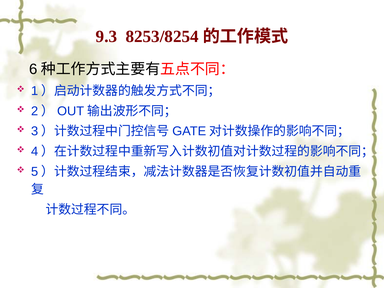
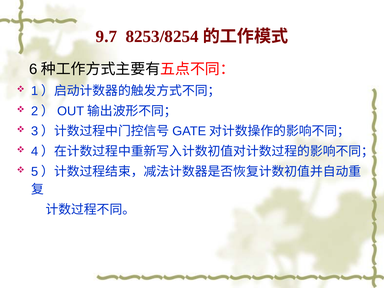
9.3: 9.3 -> 9.7
